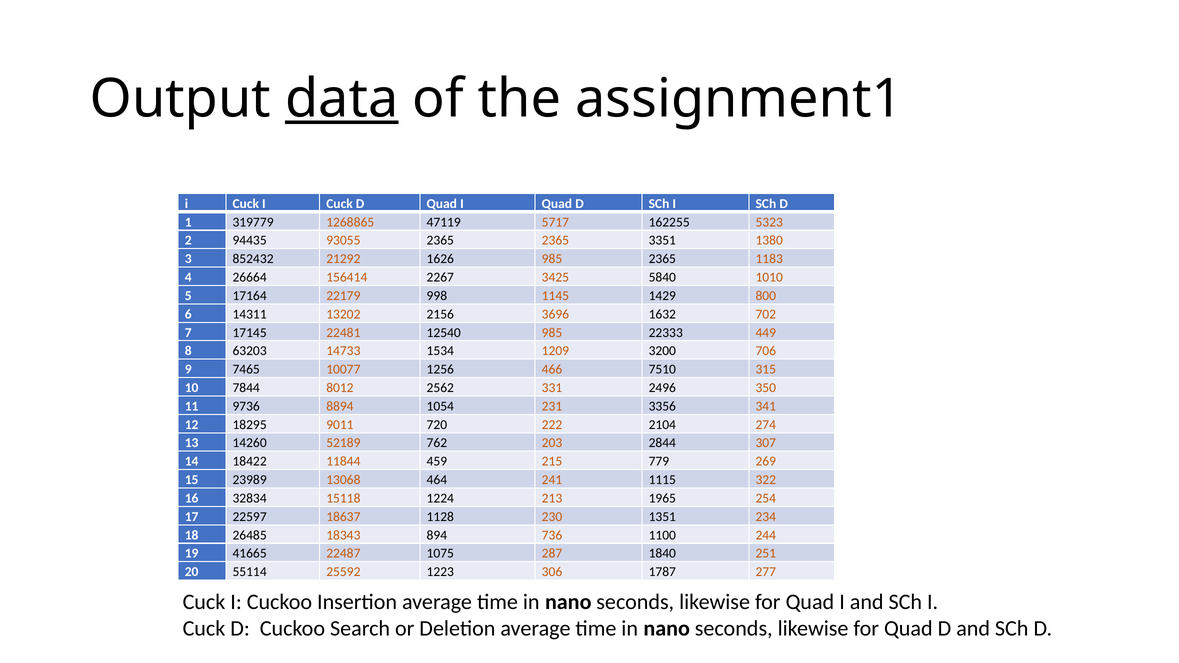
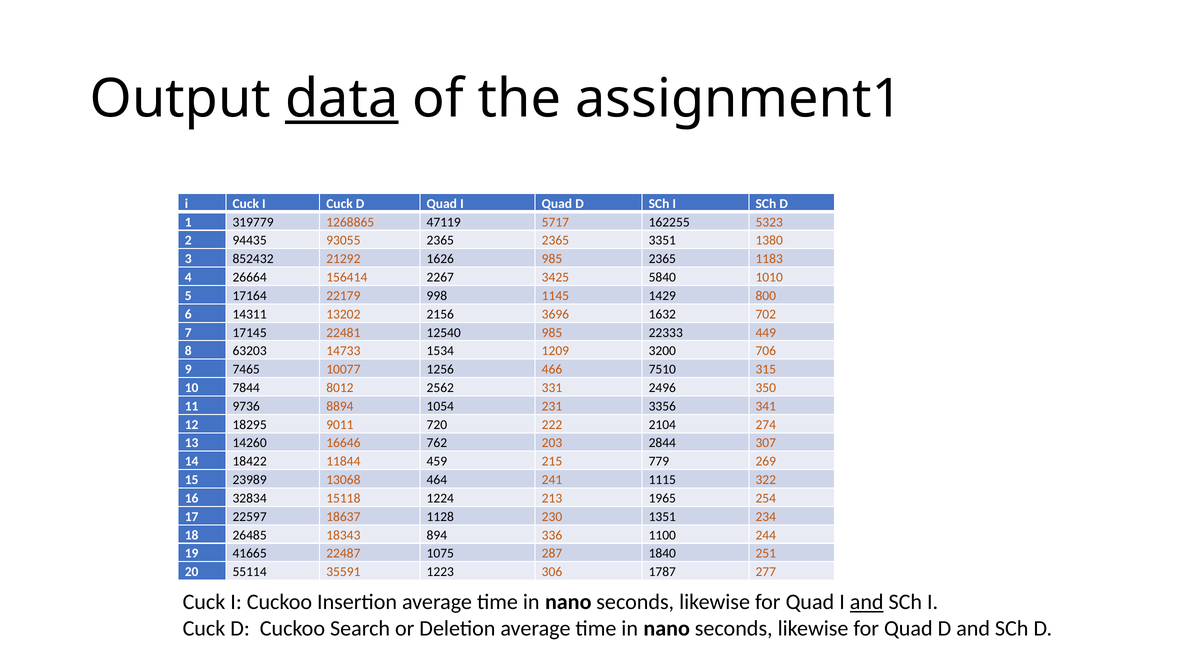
52189: 52189 -> 16646
736: 736 -> 336
25592: 25592 -> 35591
and at (867, 602) underline: none -> present
